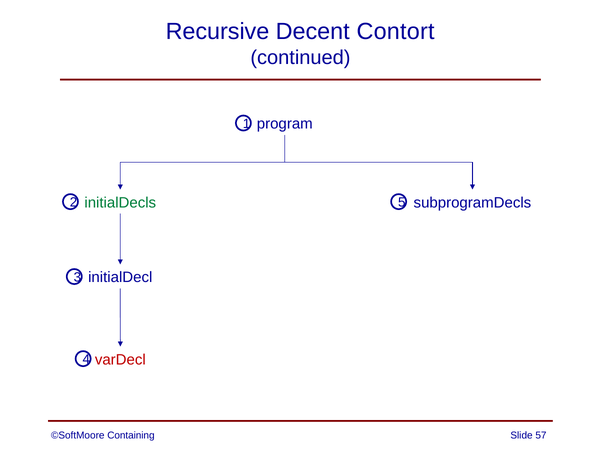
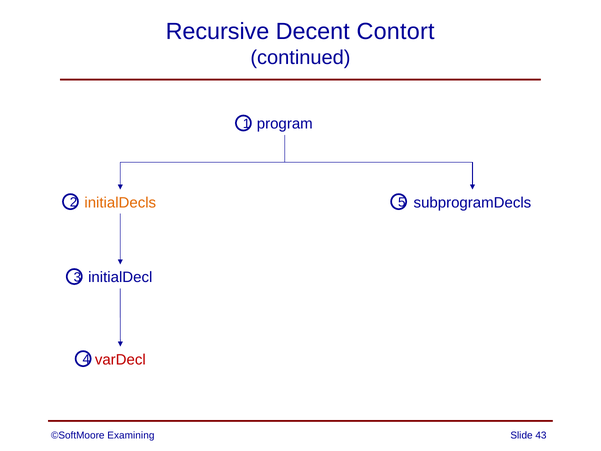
initialDecls colour: green -> orange
Containing: Containing -> Examining
57: 57 -> 43
